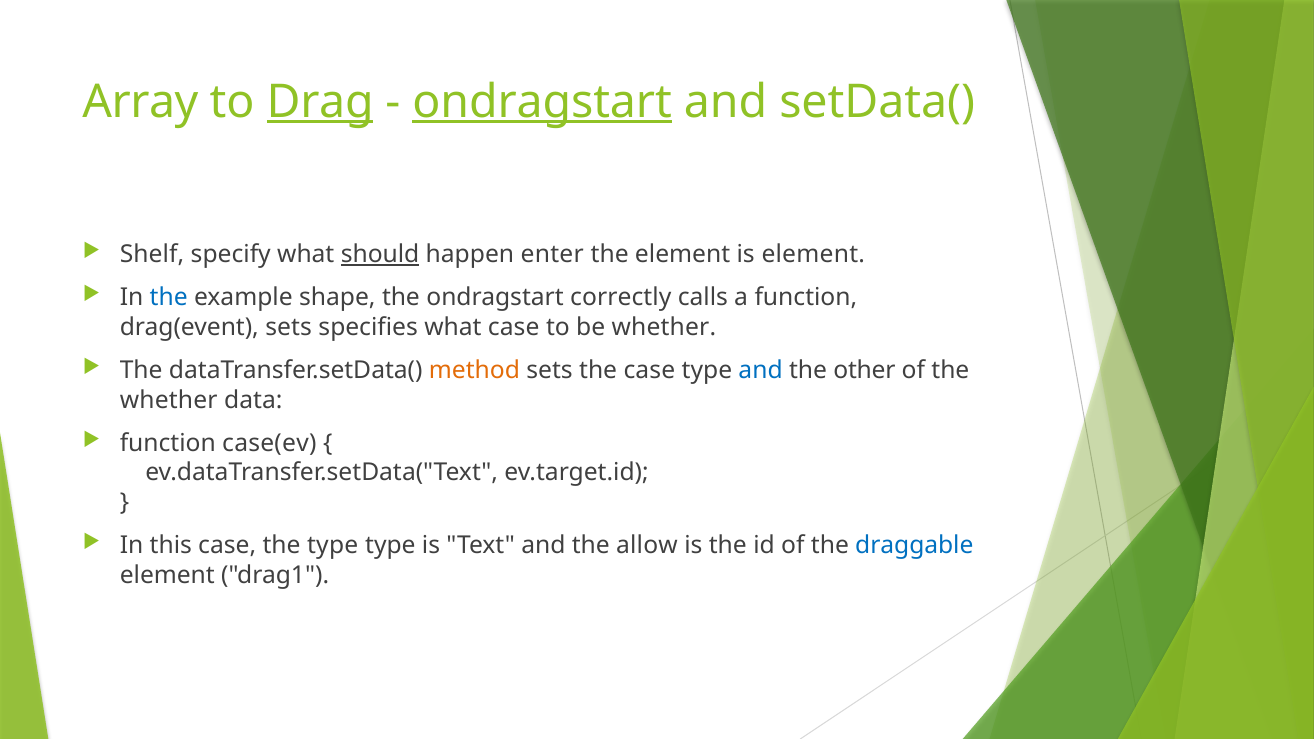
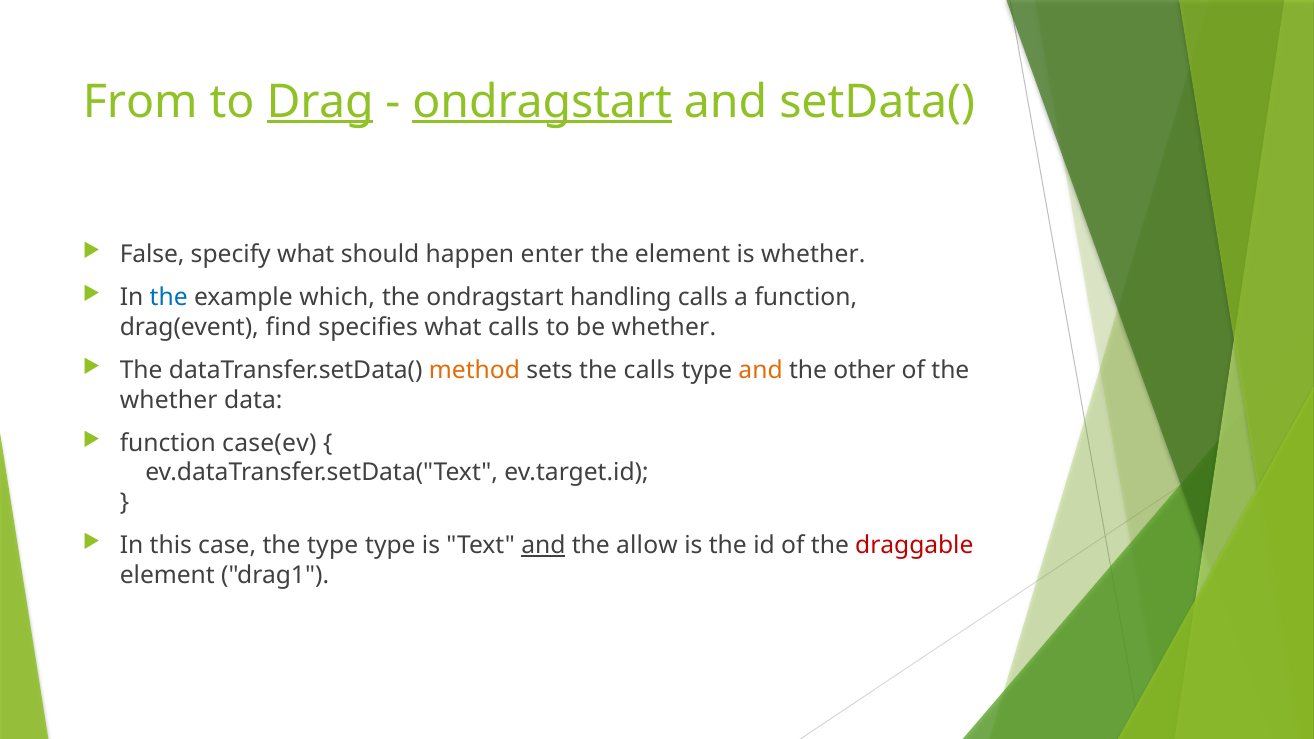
Array: Array -> From
Shelf: Shelf -> False
should underline: present -> none
is element: element -> whether
shape: shape -> which
correctly: correctly -> handling
drag(event sets: sets -> find
what case: case -> calls
the case: case -> calls
and at (761, 370) colour: blue -> orange
and at (543, 546) underline: none -> present
draggable colour: blue -> red
